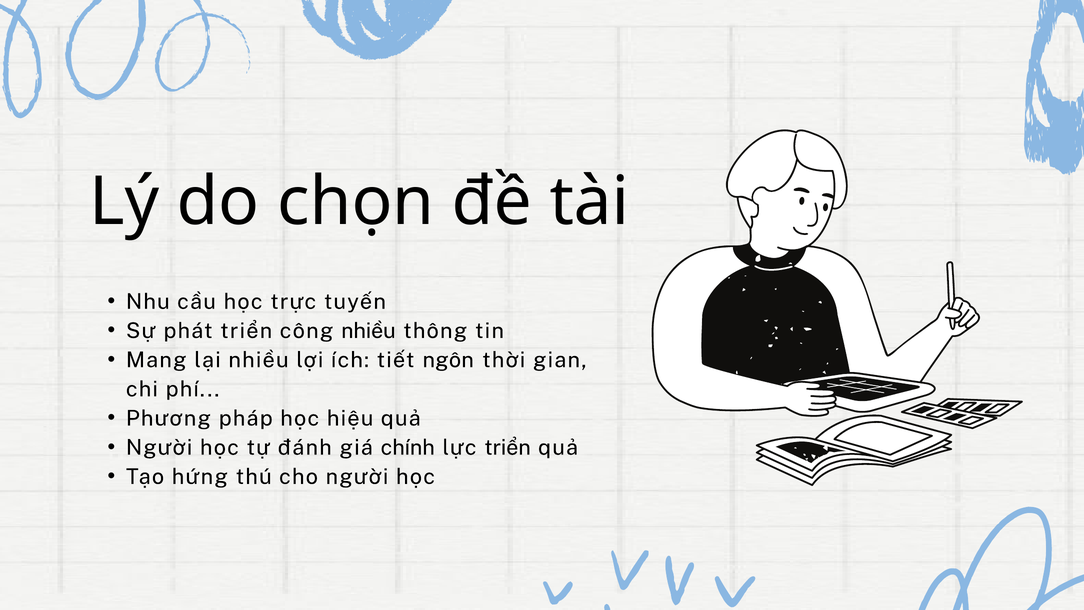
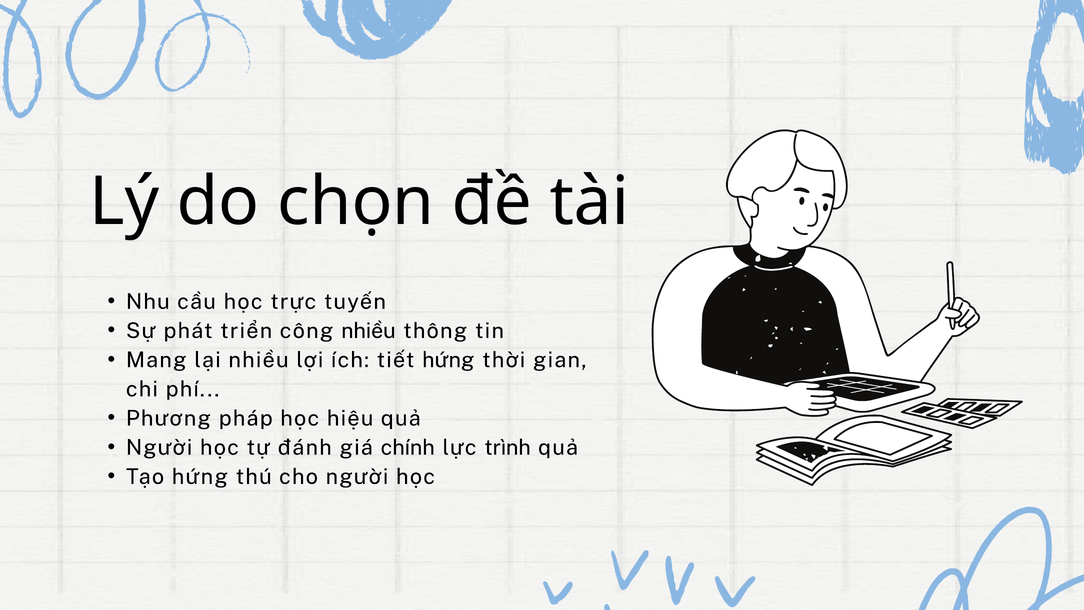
tiết ngôn: ngôn -> hứng
lực triển: triển -> trình
